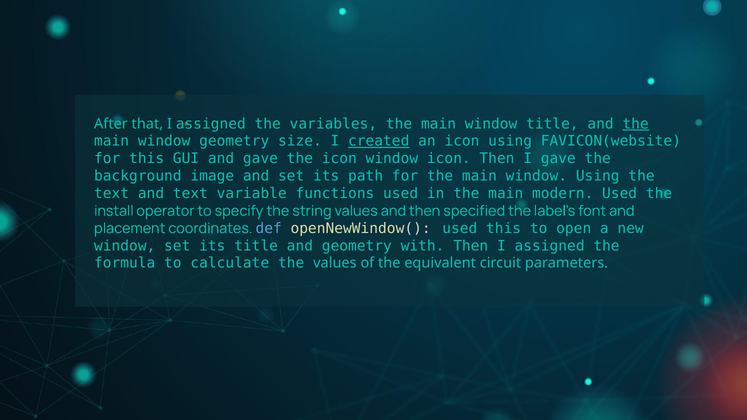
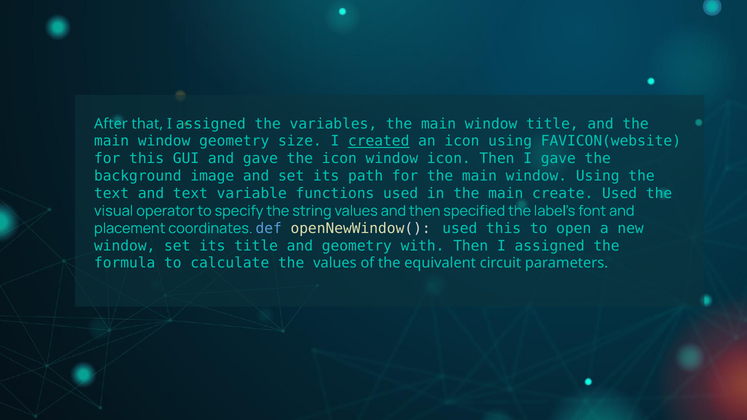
the at (636, 124) underline: present -> none
modern: modern -> create
install: install -> visual
